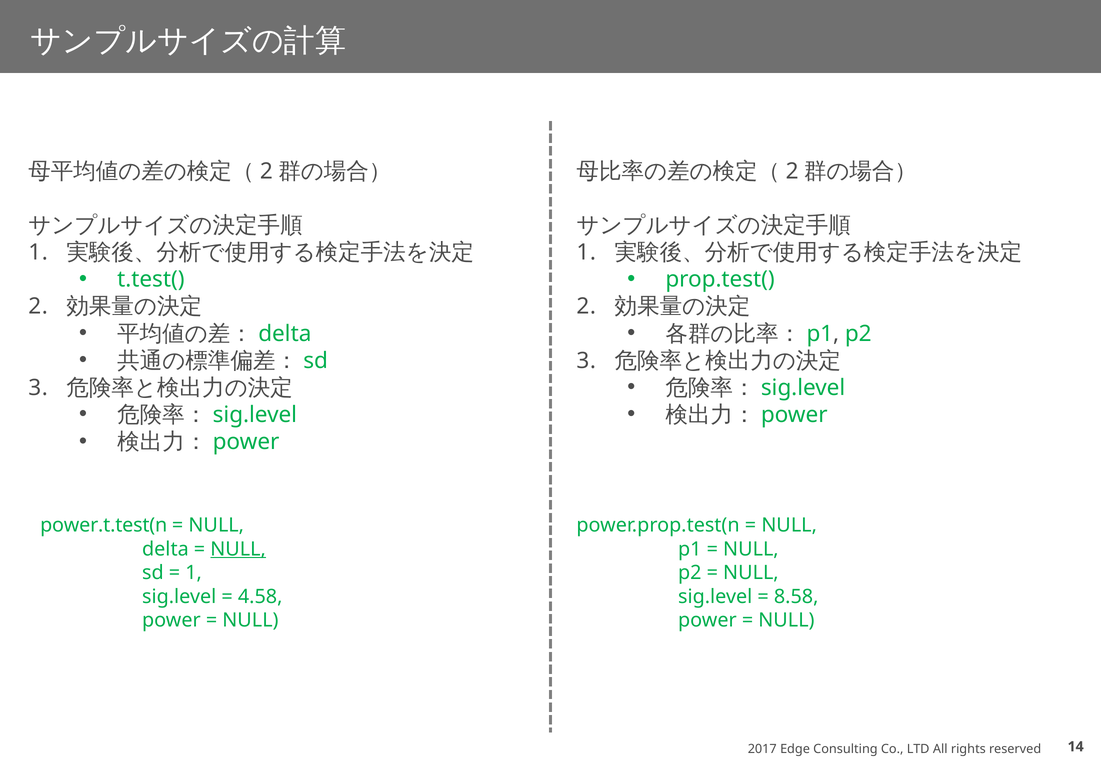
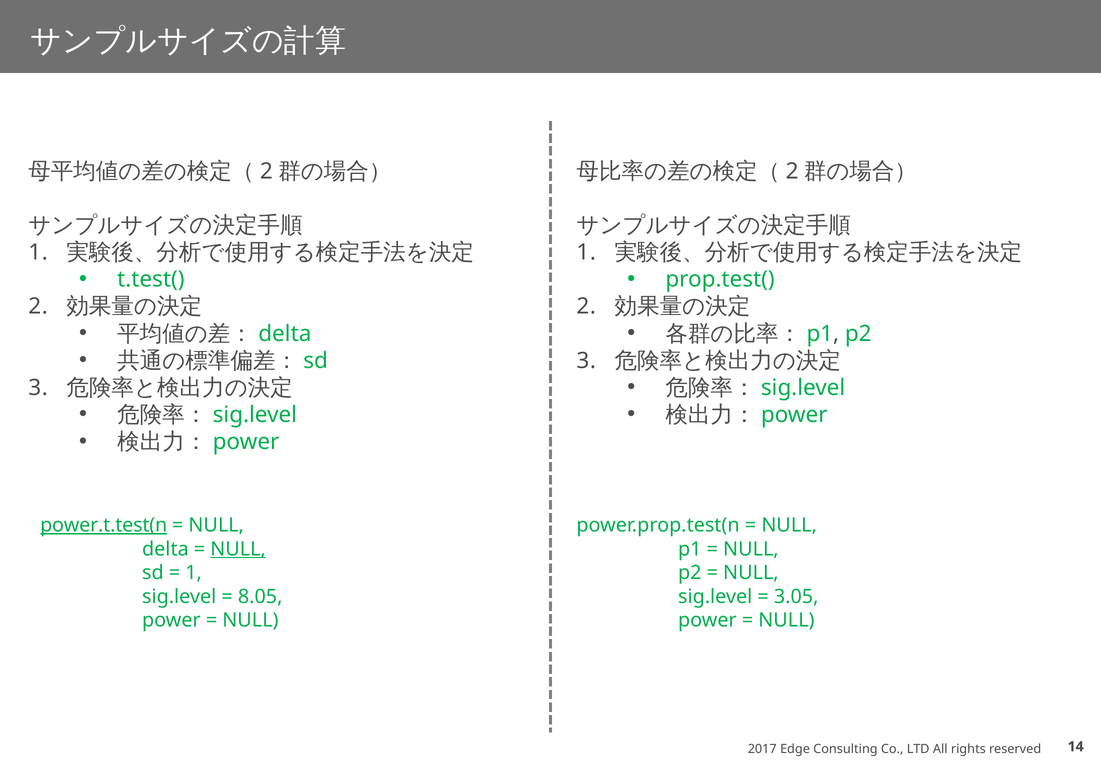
power.t.test(n underline: none -> present
4.58: 4.58 -> 8.05
8.58: 8.58 -> 3.05
